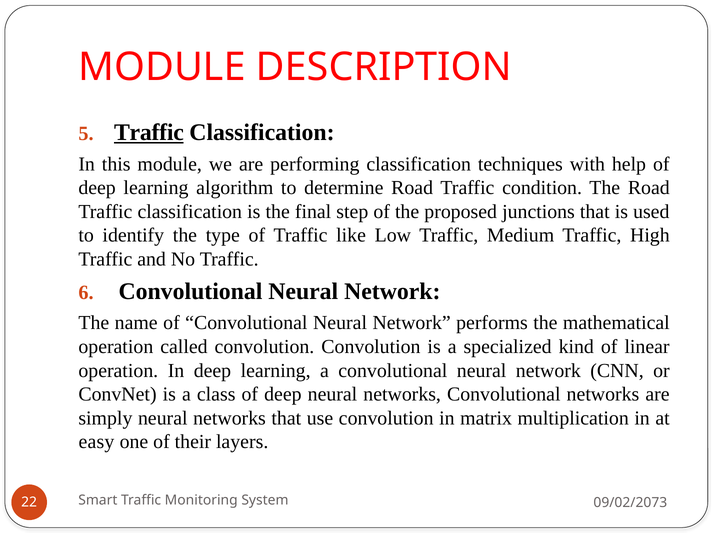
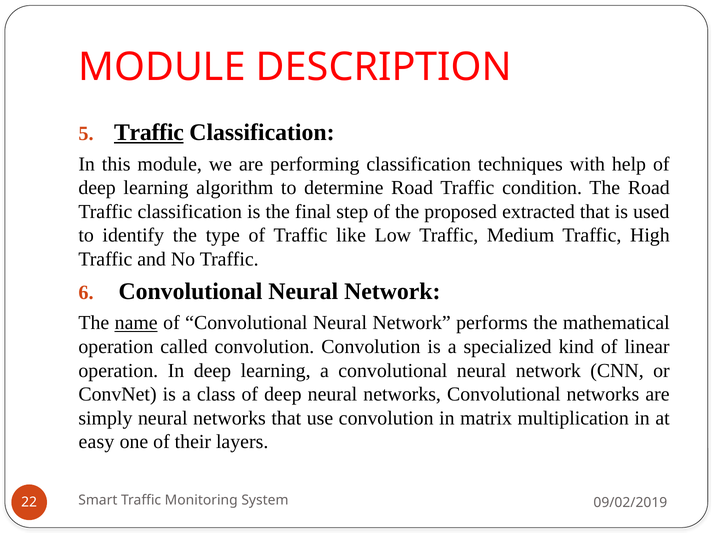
junctions: junctions -> extracted
name underline: none -> present
09/02/2073: 09/02/2073 -> 09/02/2019
